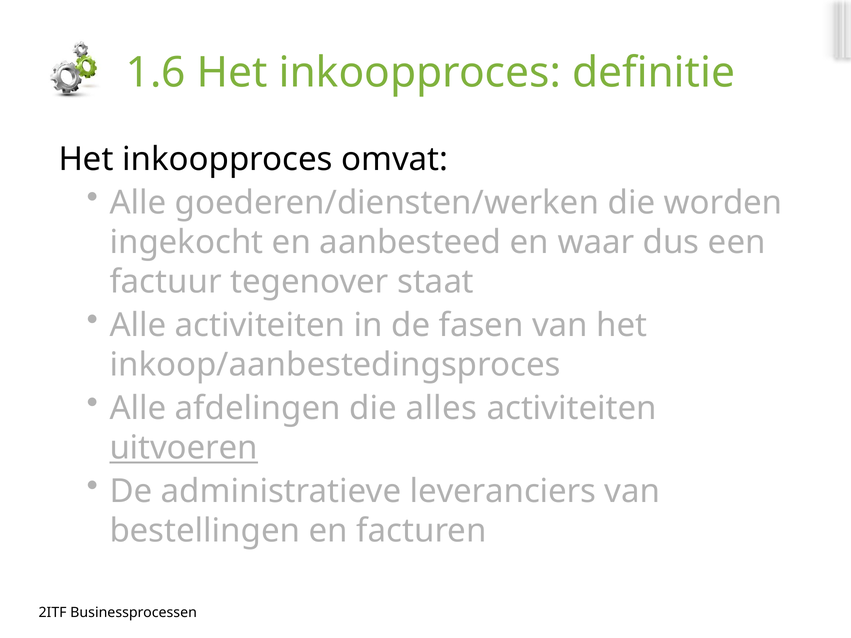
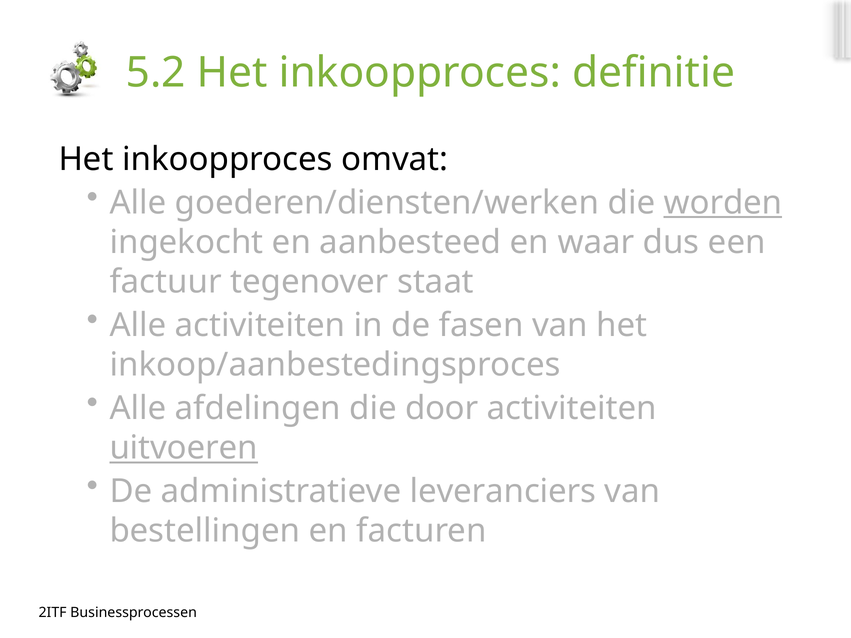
1.6: 1.6 -> 5.2
worden underline: none -> present
alles: alles -> door
